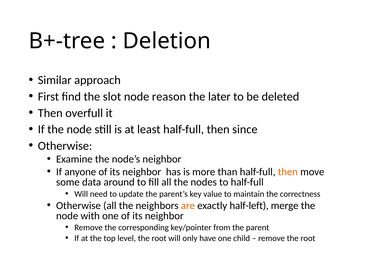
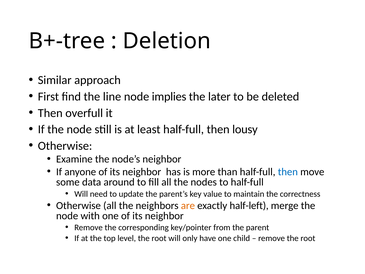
slot: slot -> line
reason: reason -> implies
since: since -> lousy
then at (288, 172) colour: orange -> blue
